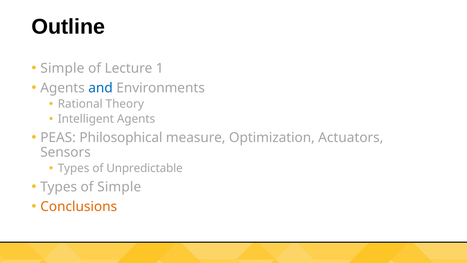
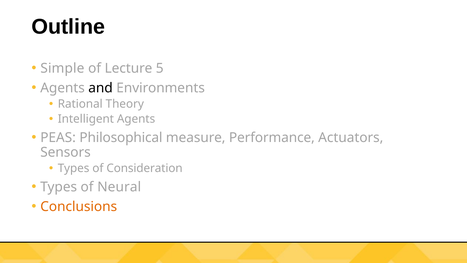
1: 1 -> 5
and colour: blue -> black
Optimization: Optimization -> Performance
Unpredictable: Unpredictable -> Consideration
of Simple: Simple -> Neural
